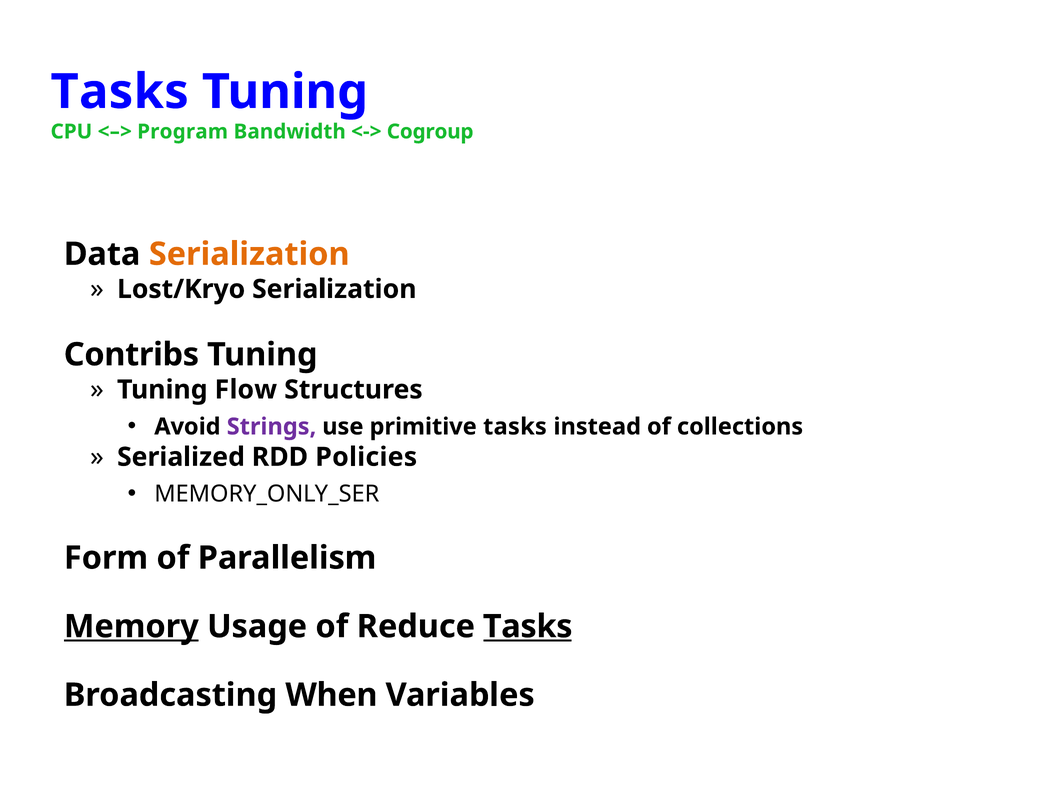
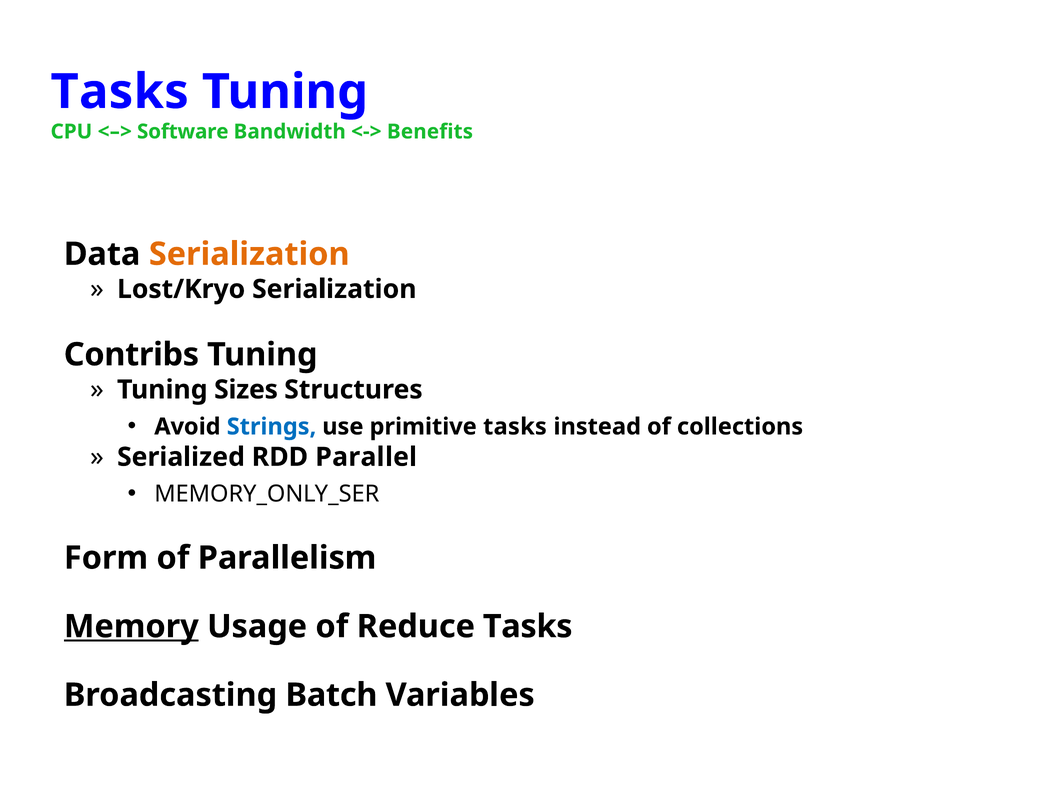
Program: Program -> Software
Cogroup: Cogroup -> Benefits
Flow: Flow -> Sizes
Strings colour: purple -> blue
Policies: Policies -> Parallel
Tasks at (528, 626) underline: present -> none
When: When -> Batch
